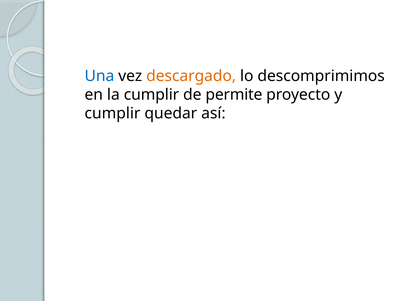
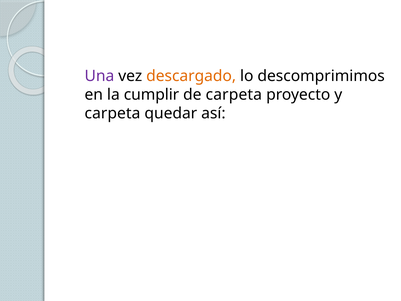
Una colour: blue -> purple
de permite: permite -> carpeta
cumplir at (112, 113): cumplir -> carpeta
